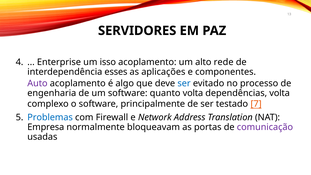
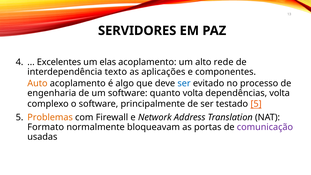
Enterprise: Enterprise -> Excelentes
isso: isso -> elas
esses: esses -> texto
Auto colour: purple -> orange
testado 7: 7 -> 5
Problemas colour: blue -> orange
Empresa: Empresa -> Formato
